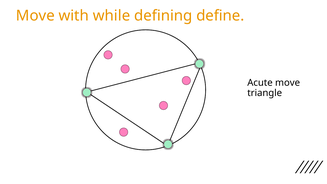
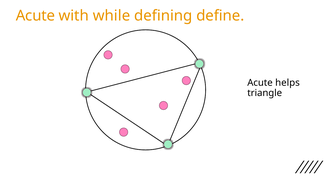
Move at (35, 16): Move -> Acute
Acute move: move -> helps
